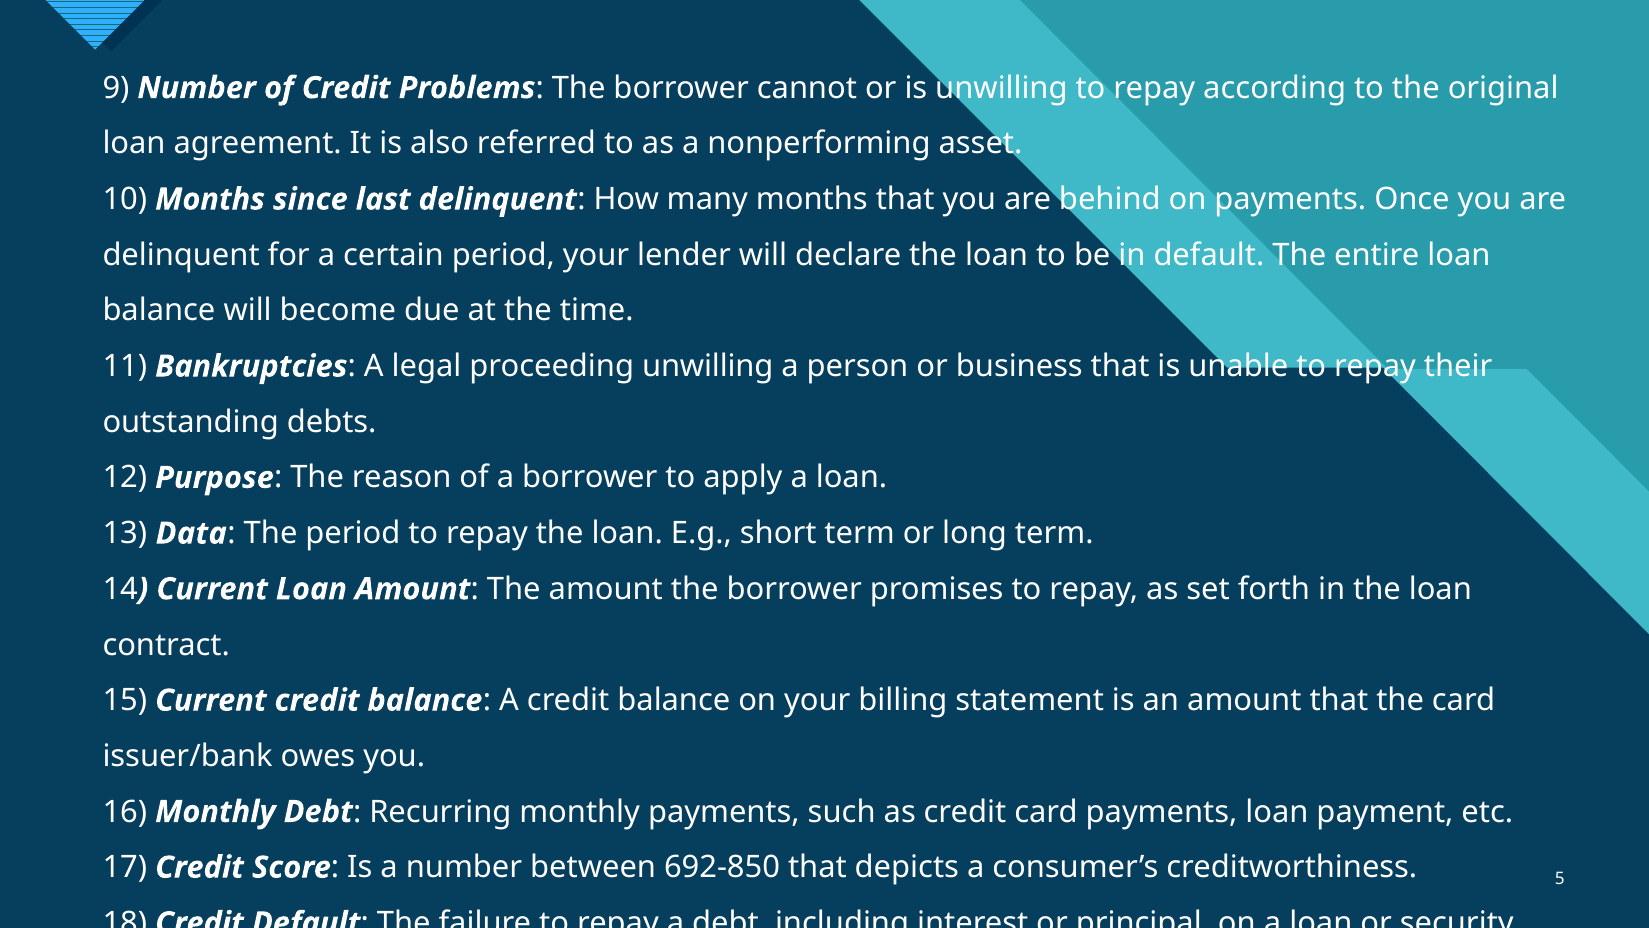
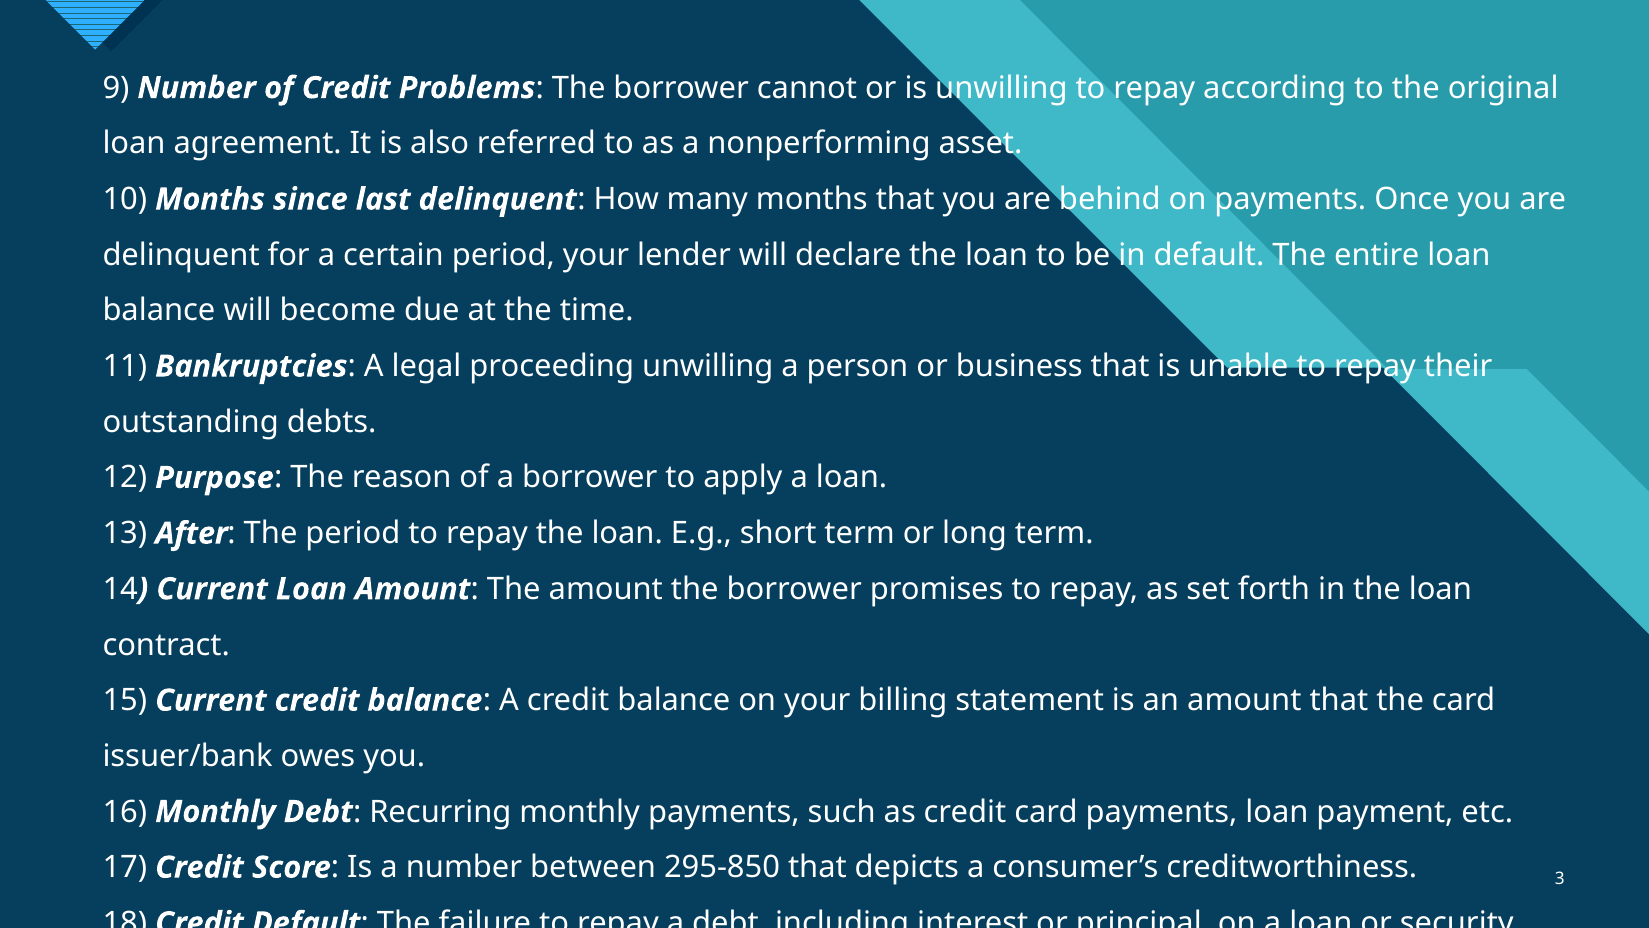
Data: Data -> After
692-850: 692-850 -> 295-850
5: 5 -> 3
